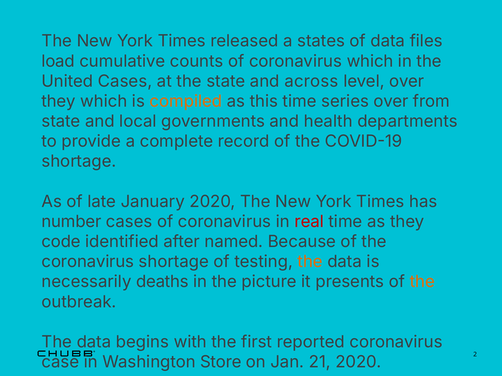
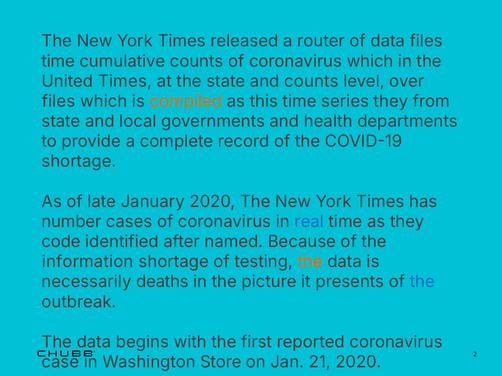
states: states -> router
load at (58, 61): load -> time
United Cases: Cases -> Times
and across: across -> counts
they at (59, 101): they -> files
series over: over -> they
real colour: red -> blue
coronavirus at (88, 262): coronavirus -> information
the at (422, 282) colour: orange -> blue
